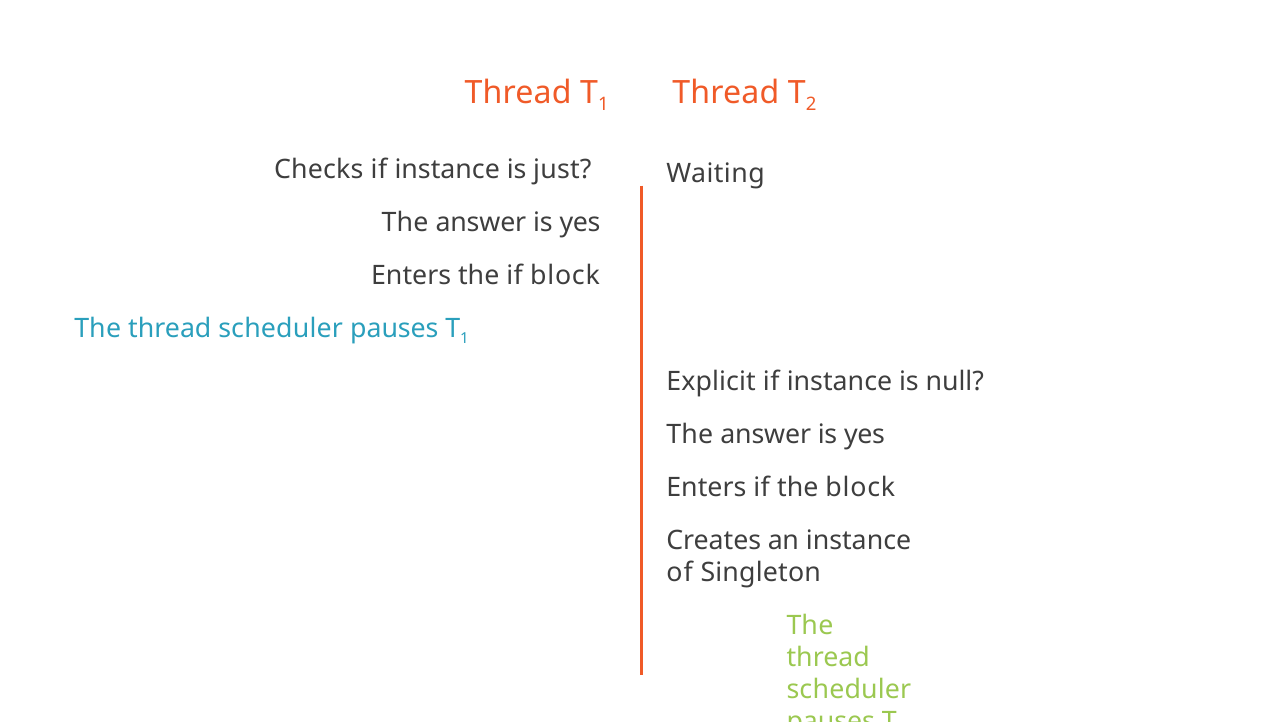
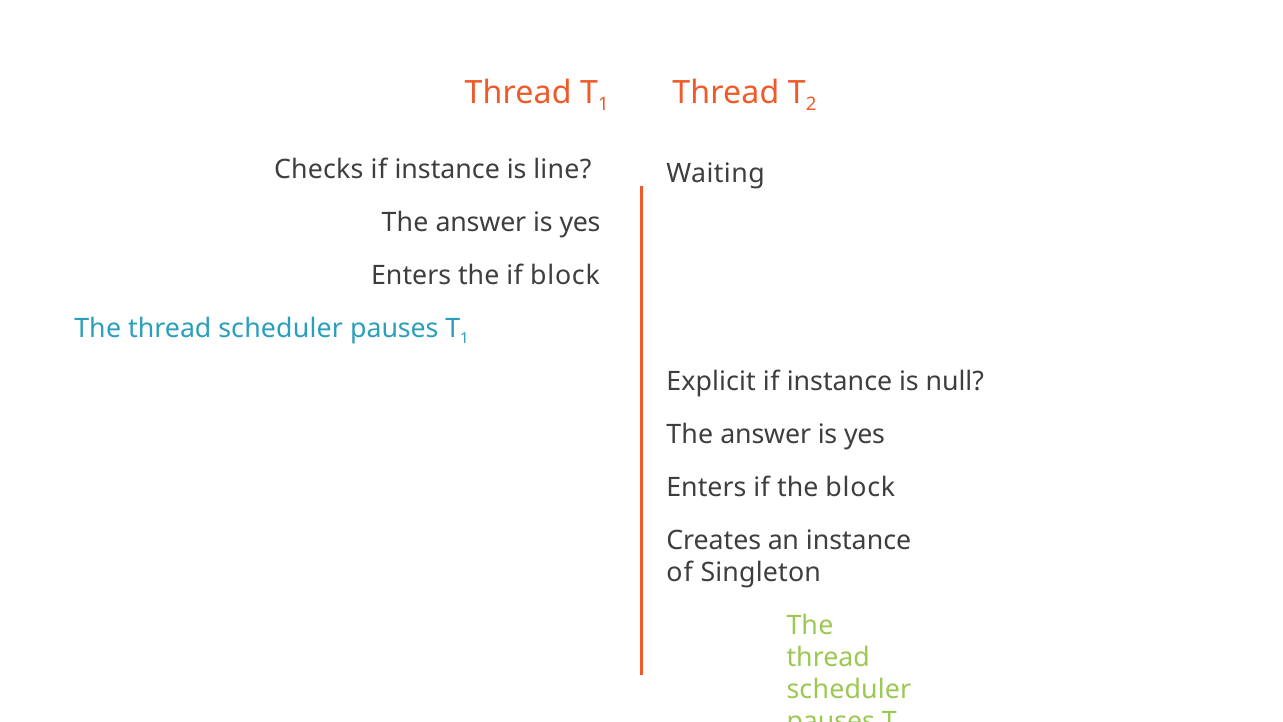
just: just -> line
